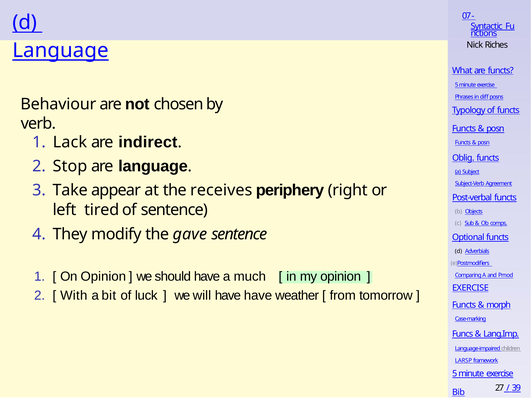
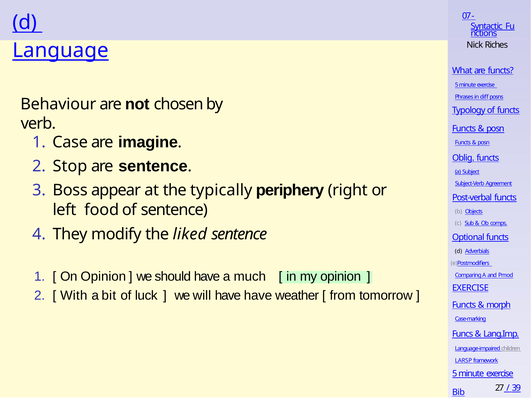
Lack: Lack -> Case
indirect: indirect -> imagine
are language: language -> sentence
Take: Take -> Boss
receives: receives -> typically
tired: tired -> food
gave: gave -> liked
